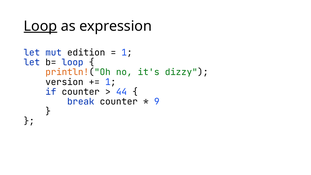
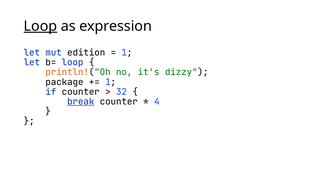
version: version -> package
44: 44 -> 32
break underline: none -> present
9: 9 -> 4
